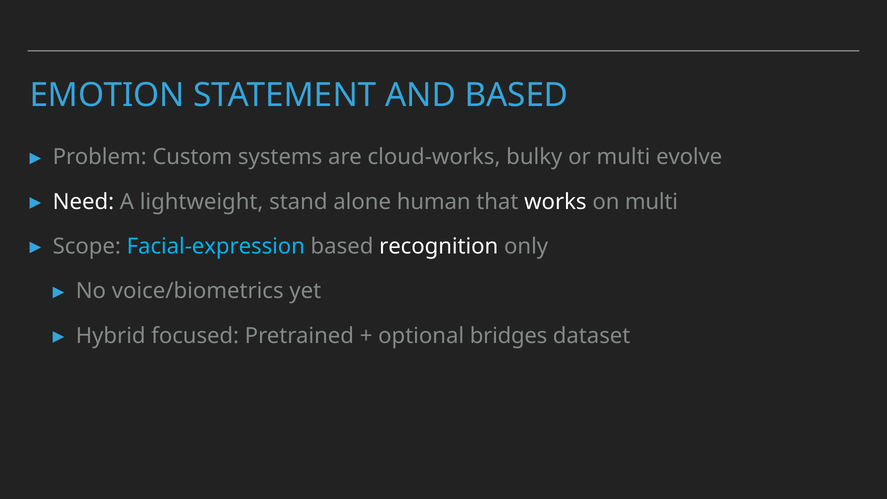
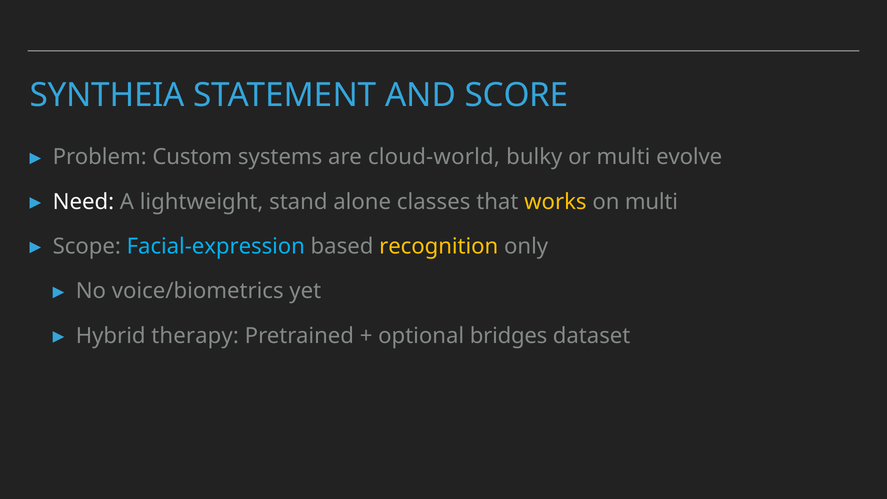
EMOTION: EMOTION -> SYNTHEIA
AND BASED: BASED -> SCORE
cloud-works: cloud-works -> cloud-world
human: human -> classes
works colour: white -> yellow
recognition colour: white -> yellow
focused: focused -> therapy
